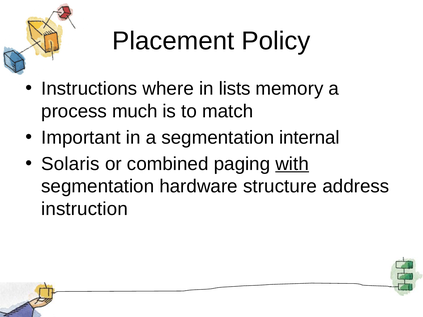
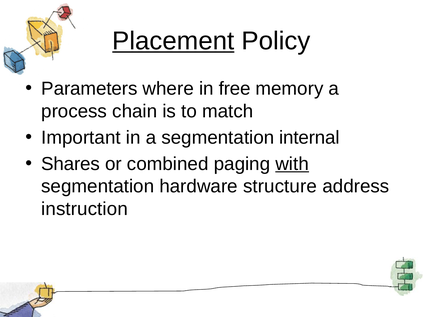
Placement underline: none -> present
Instructions: Instructions -> Parameters
lists: lists -> free
much: much -> chain
Solaris: Solaris -> Shares
